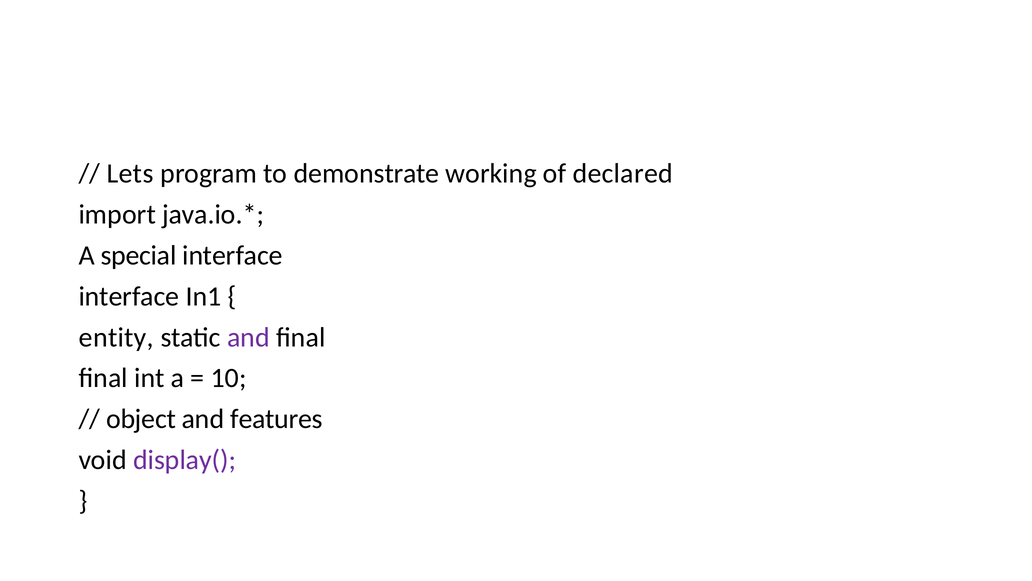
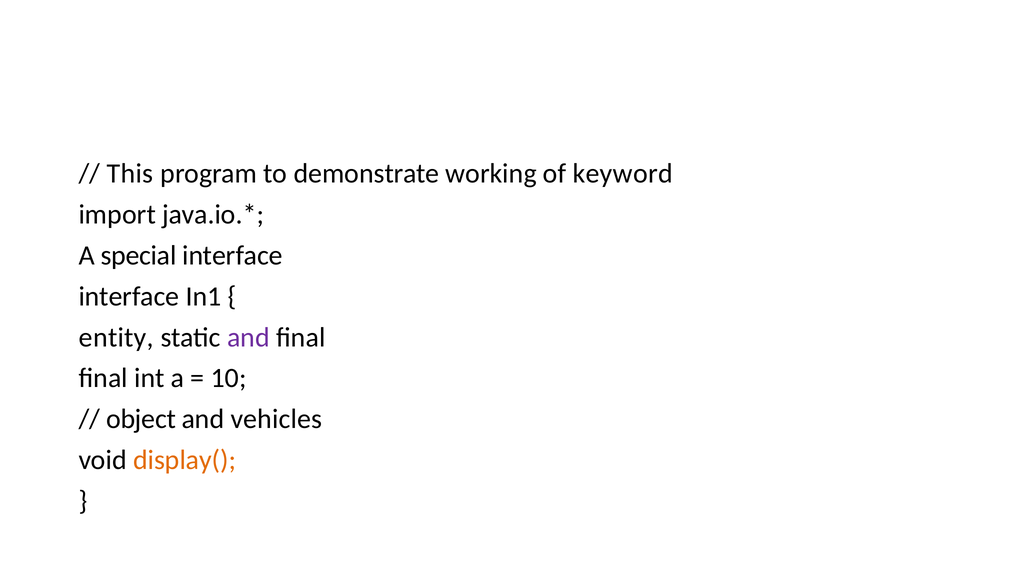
Lets: Lets -> This
declared: declared -> keyword
features: features -> vehicles
display( colour: purple -> orange
